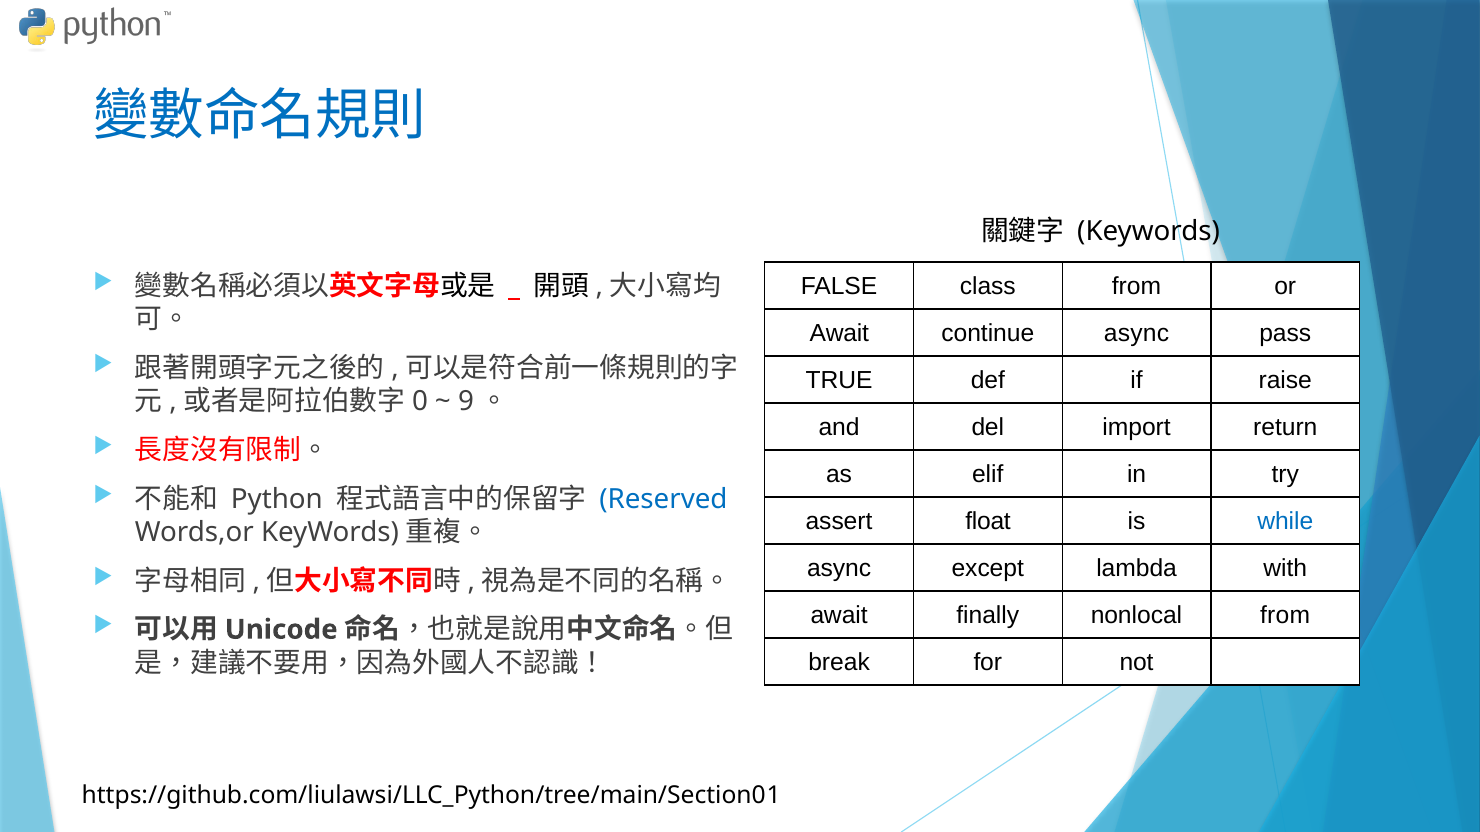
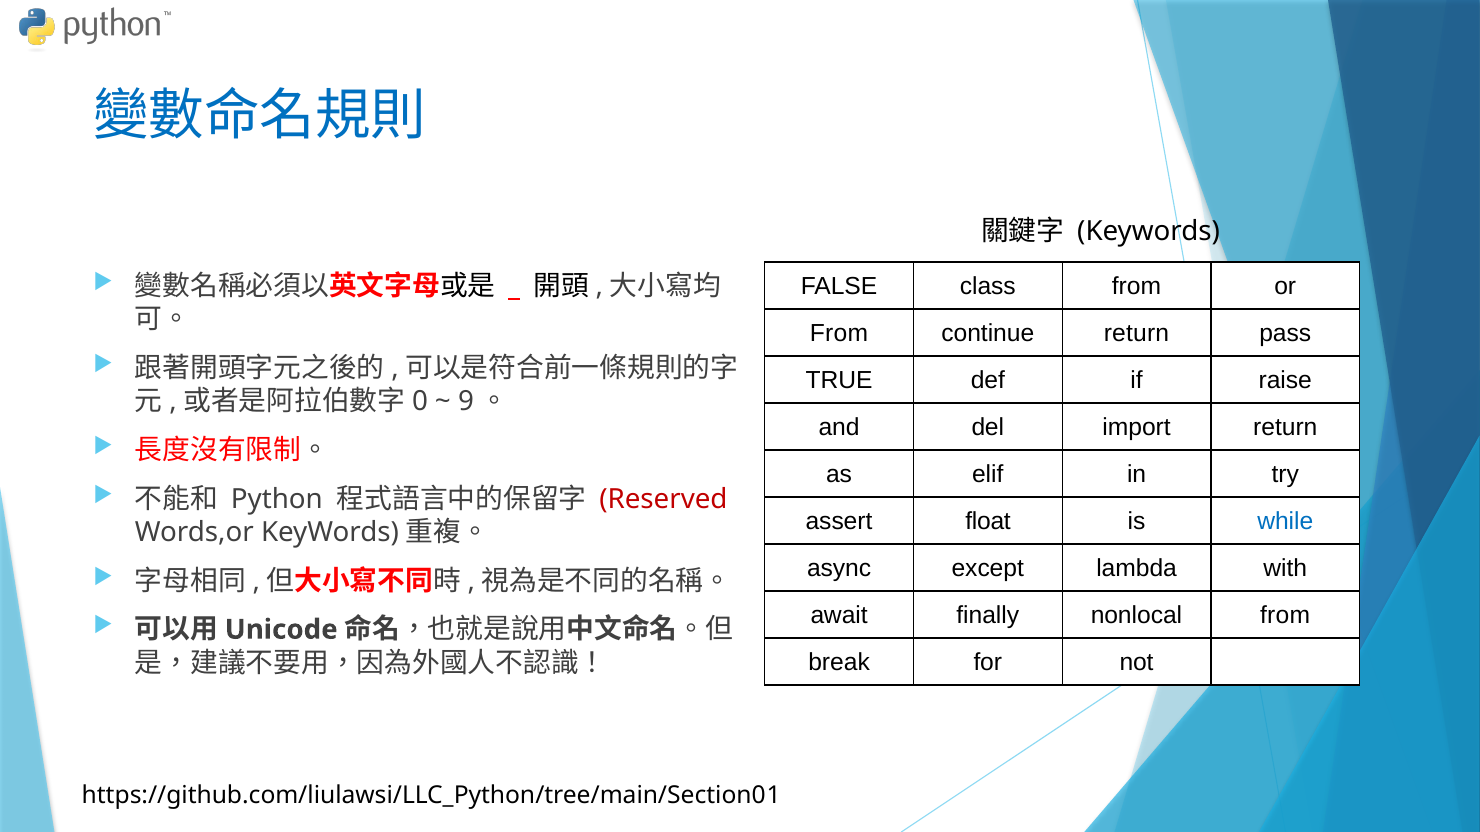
Await at (839, 334): Await -> From
continue async: async -> return
Reserved colour: blue -> red
